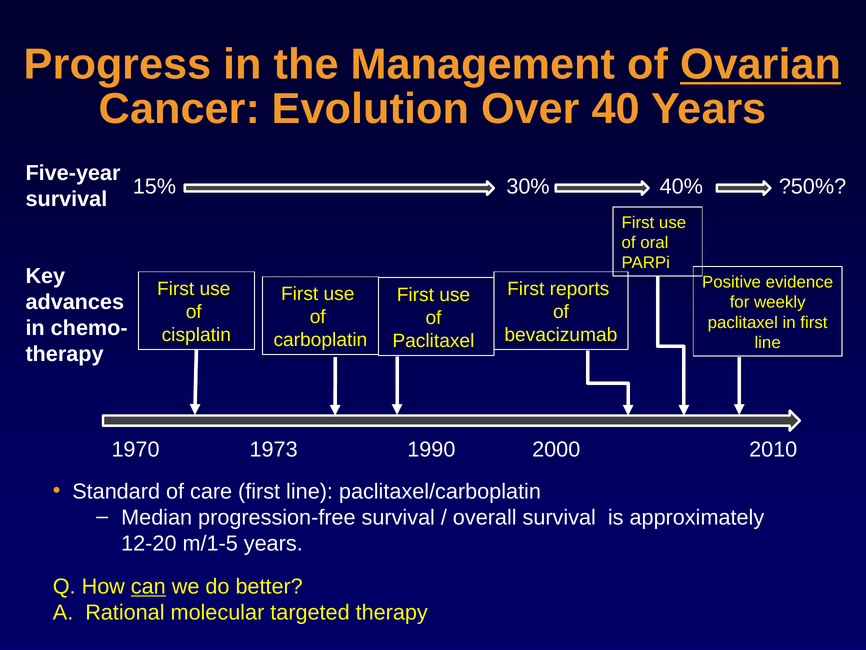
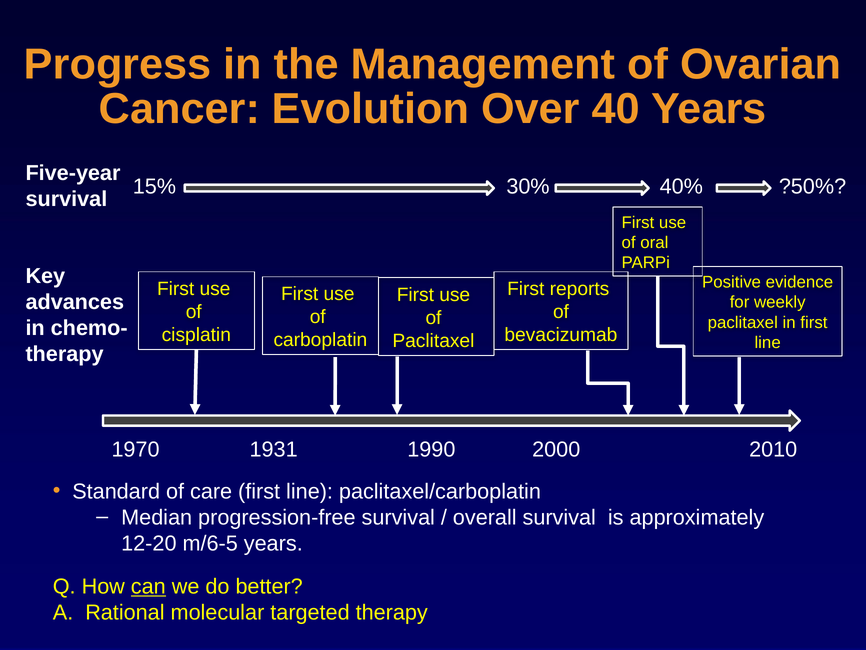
Ovarian underline: present -> none
1973: 1973 -> 1931
m/1-5: m/1-5 -> m/6-5
